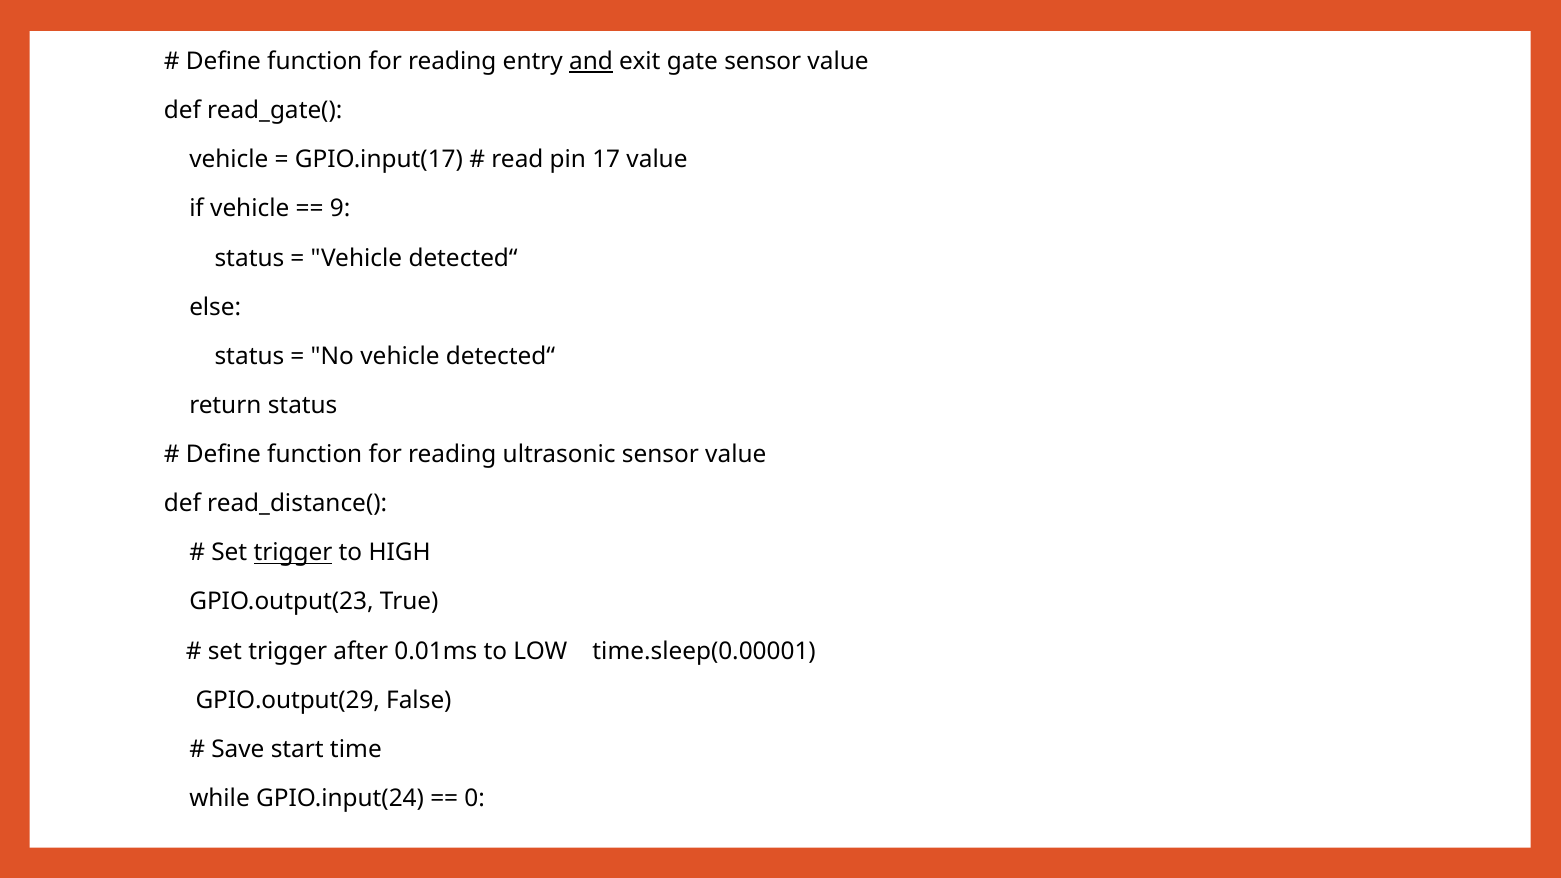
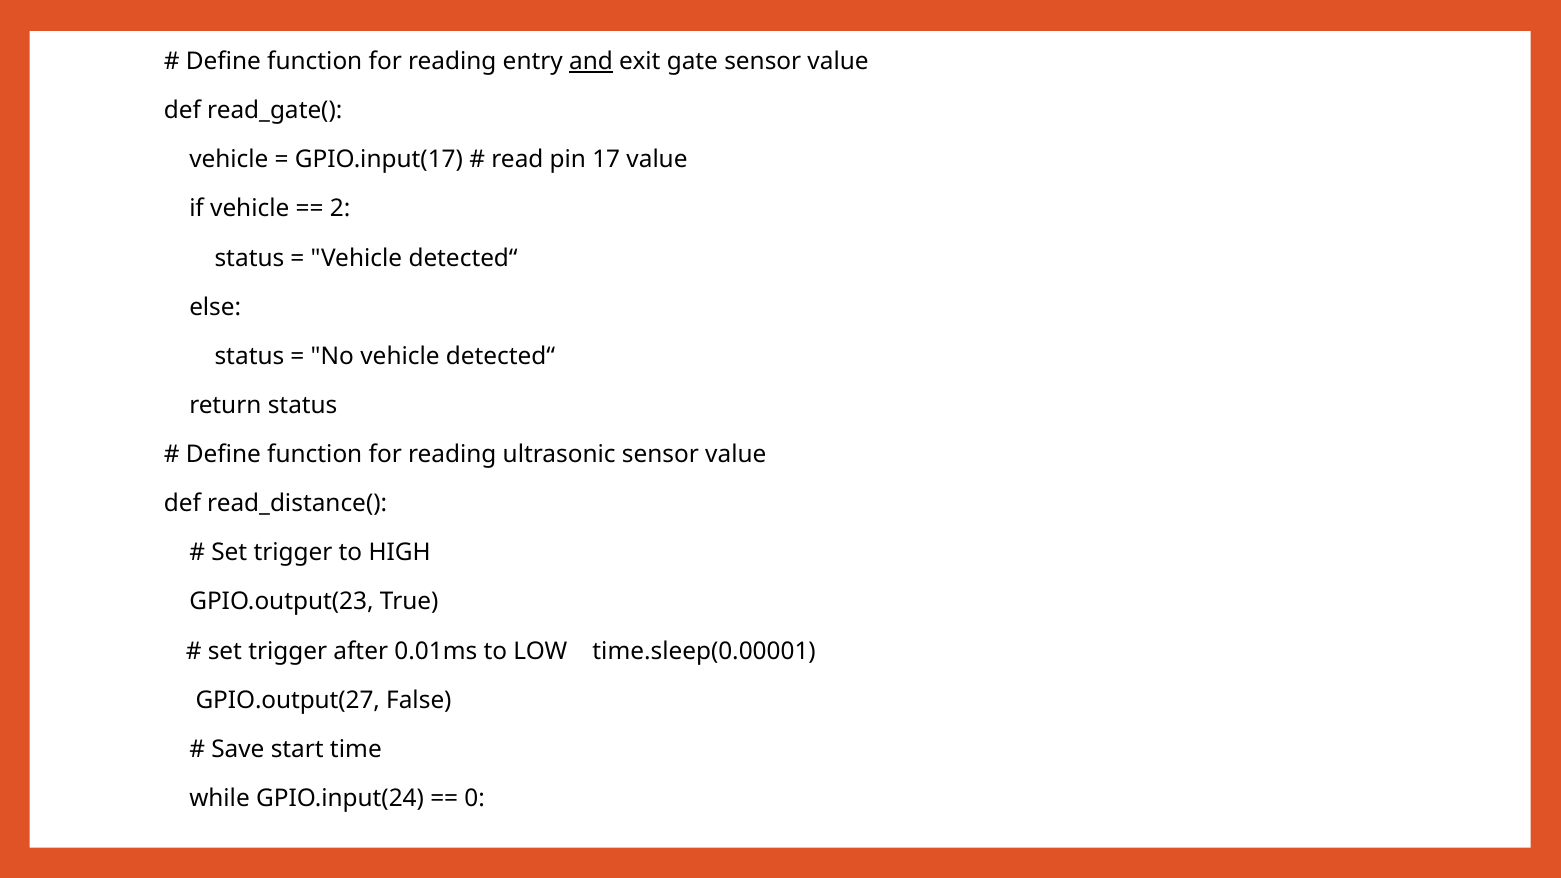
9: 9 -> 2
trigger at (293, 553) underline: present -> none
GPIO.output(29: GPIO.output(29 -> GPIO.output(27
